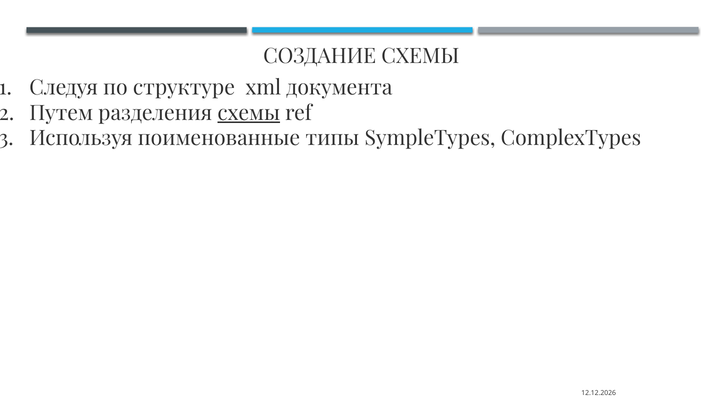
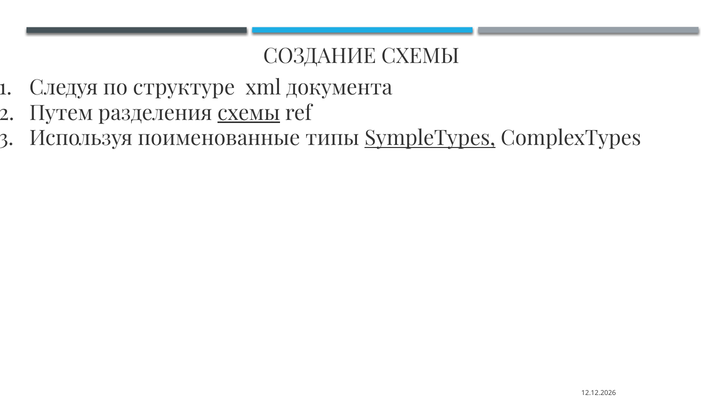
SympleTypes underline: none -> present
